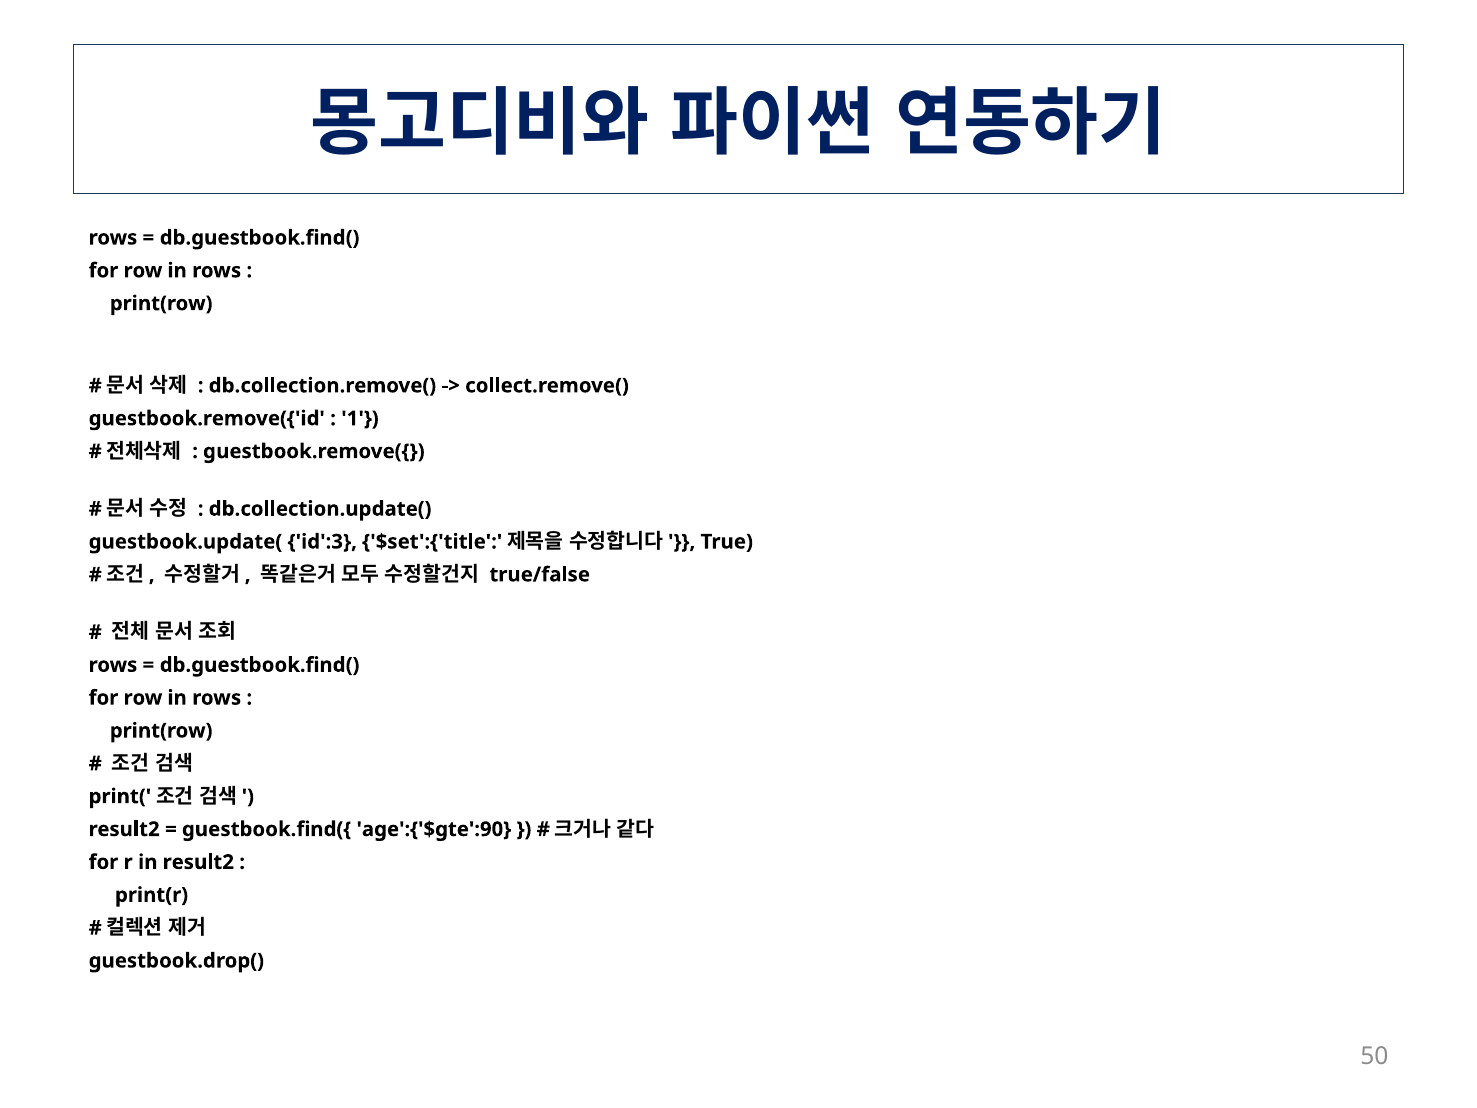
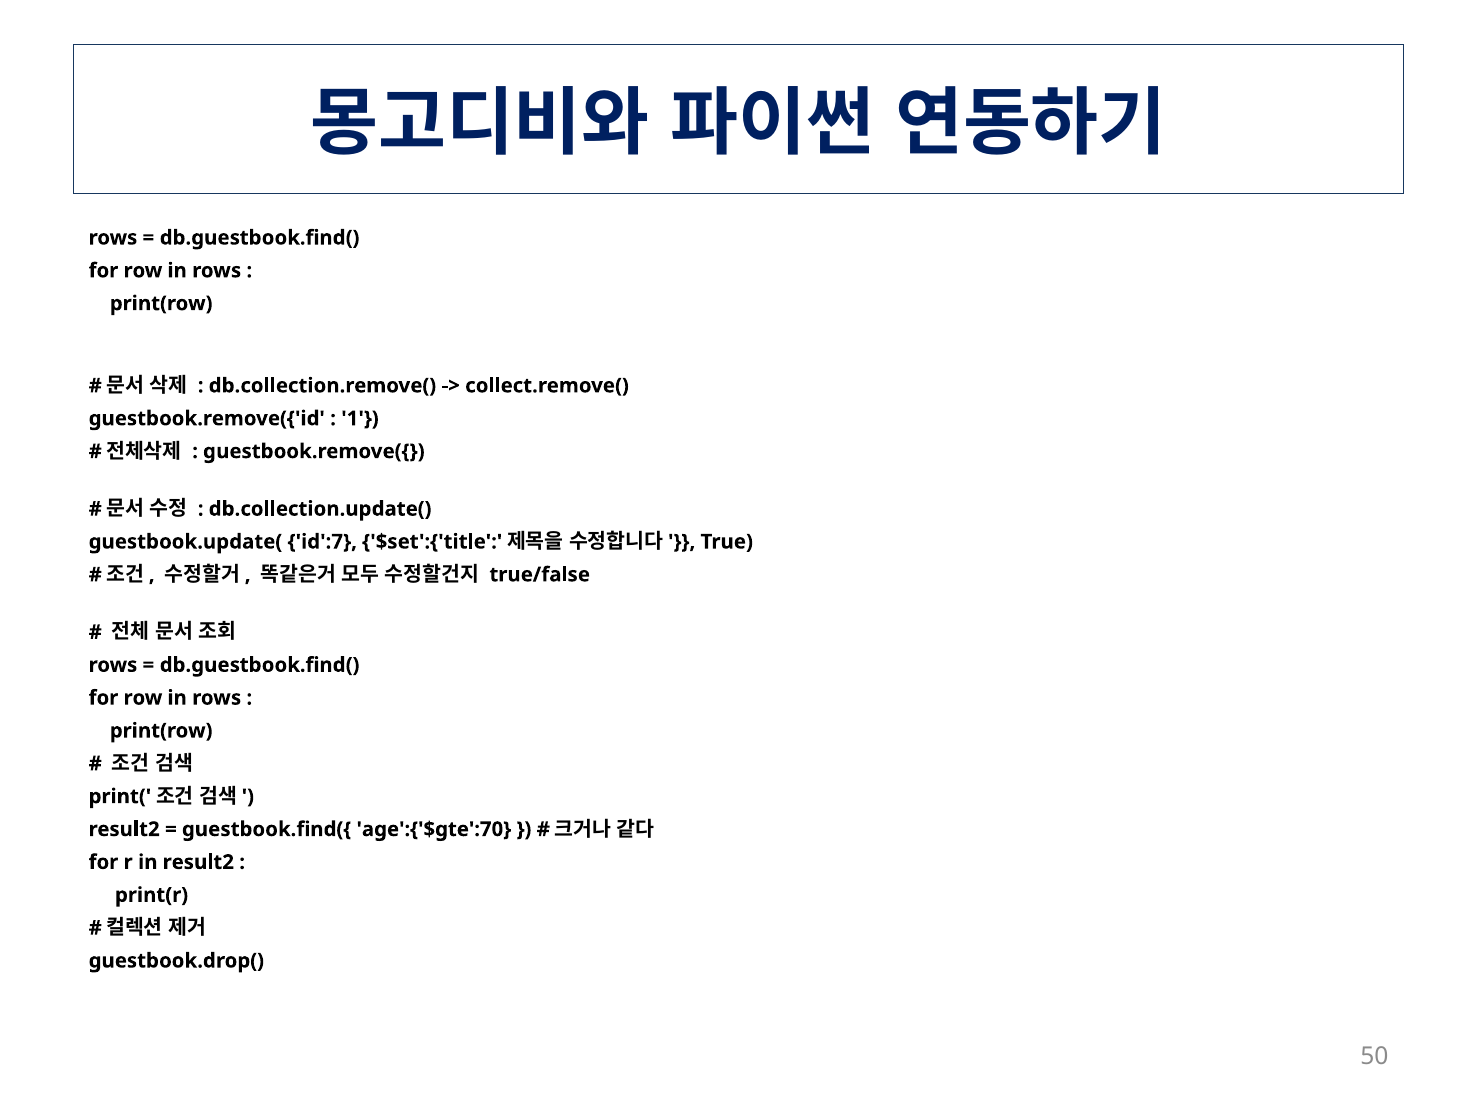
id':3: id':3 -> id':7
age':{'$gte':90: age':{'$gte':90 -> age':{'$gte':70
